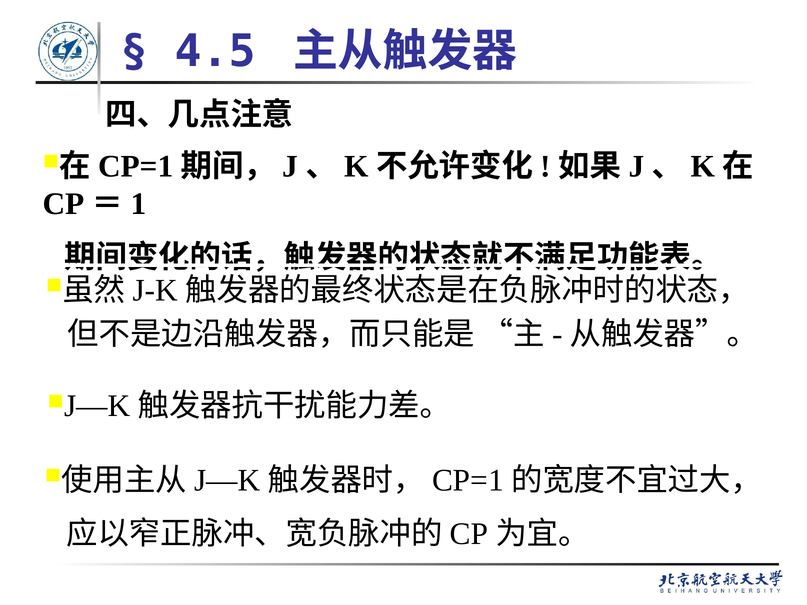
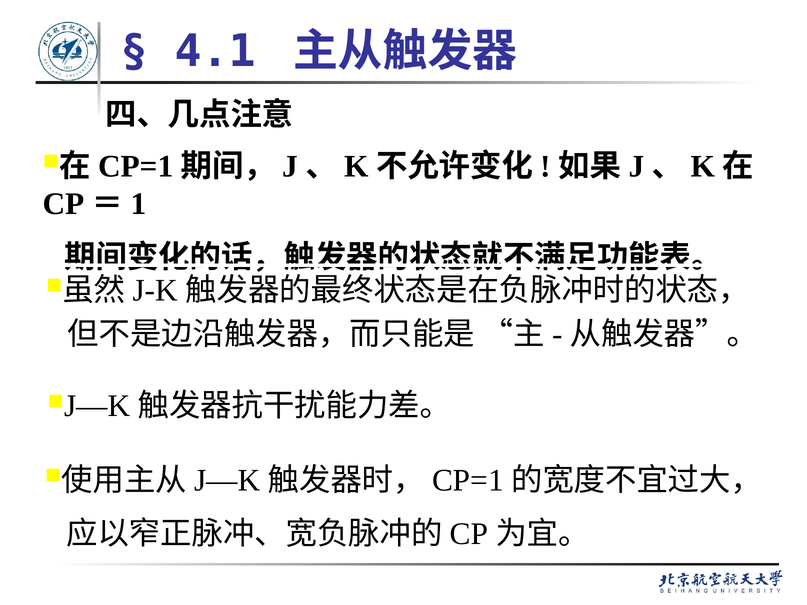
4.5: 4.5 -> 4.1
